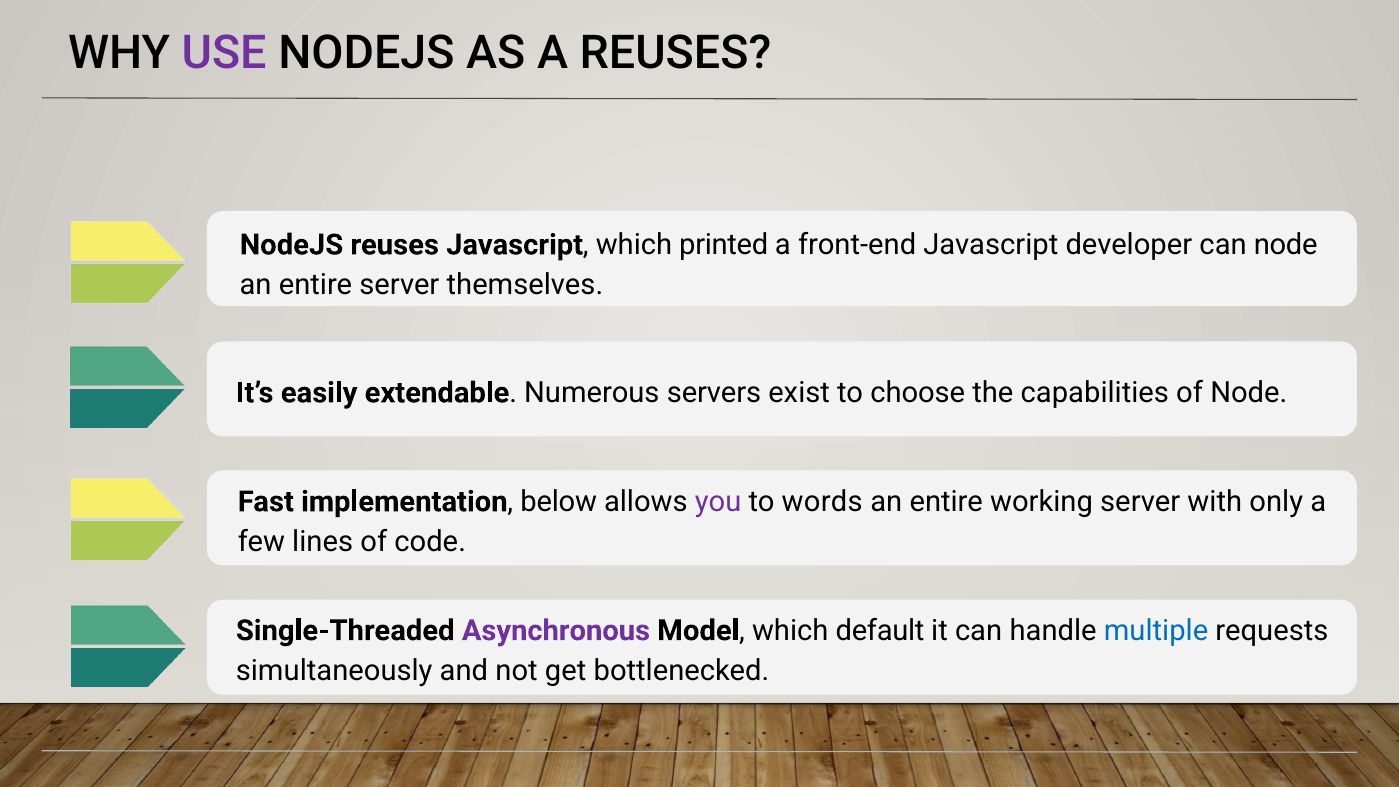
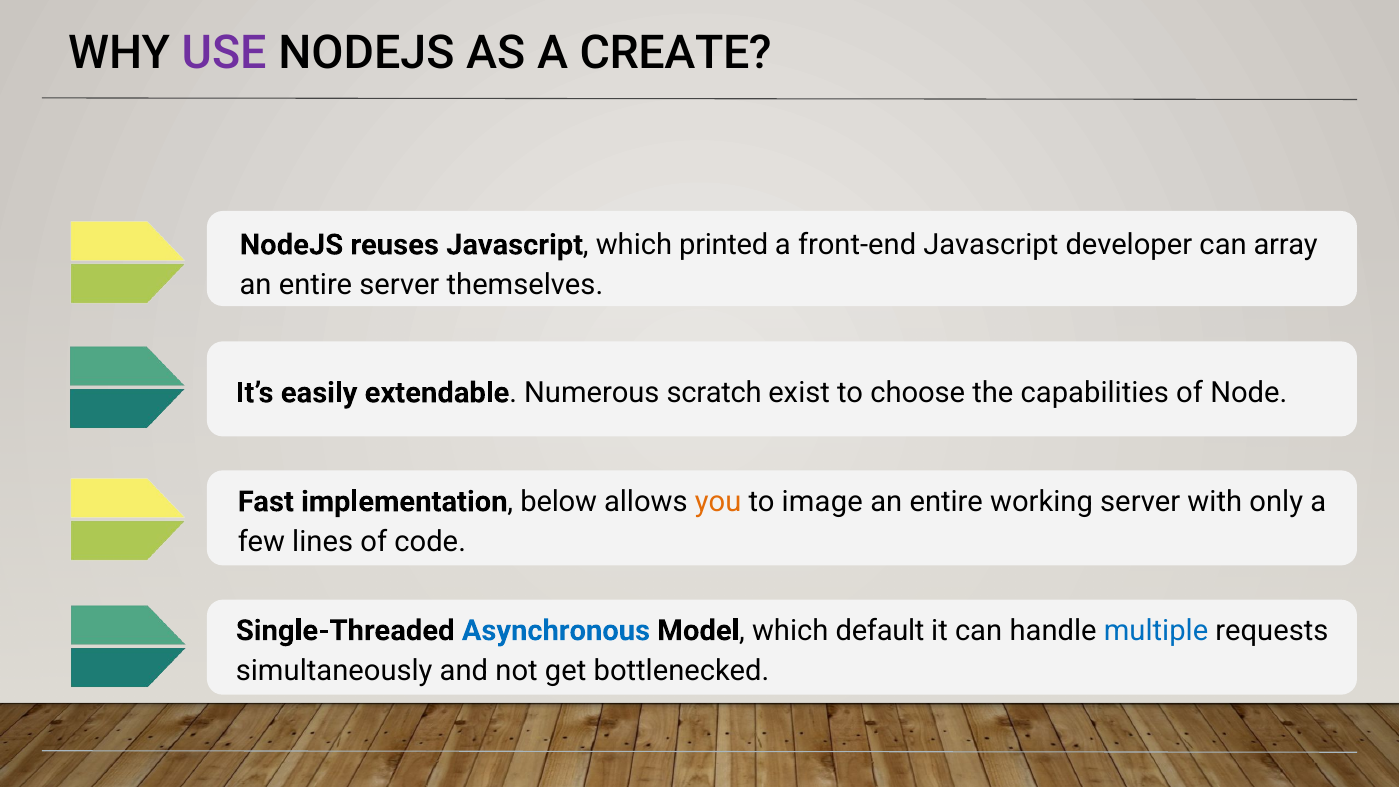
A REUSES: REUSES -> CREATE
can node: node -> array
servers: servers -> scratch
you colour: purple -> orange
words: words -> image
Asynchronous colour: purple -> blue
